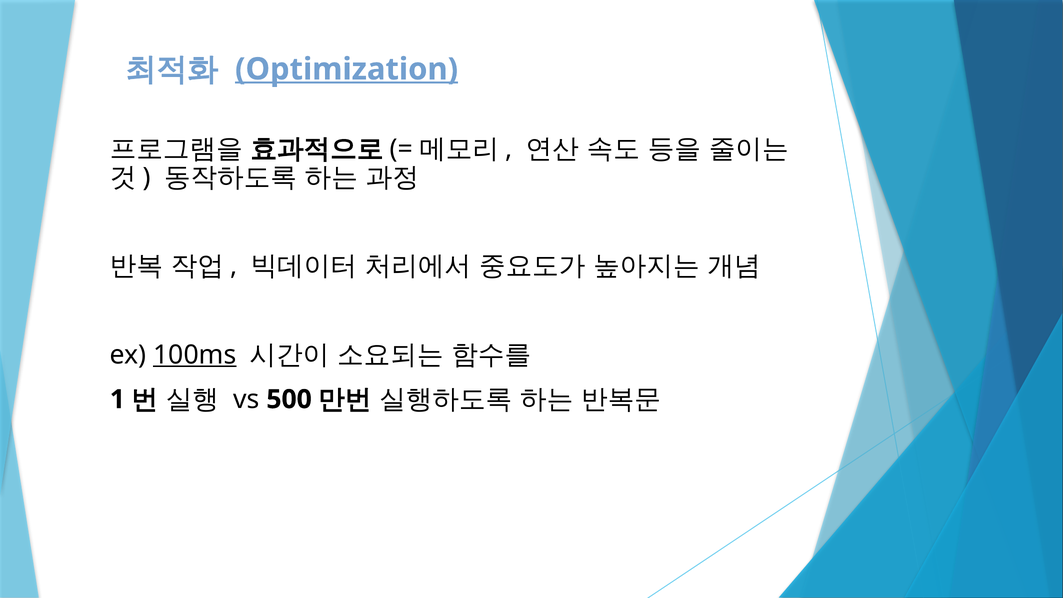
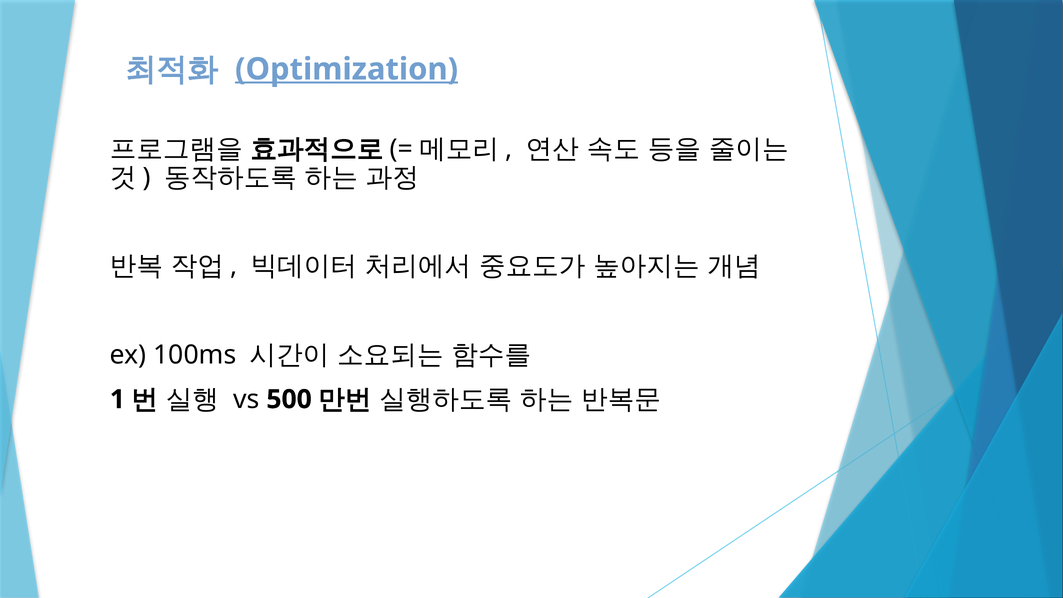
100ms underline: present -> none
